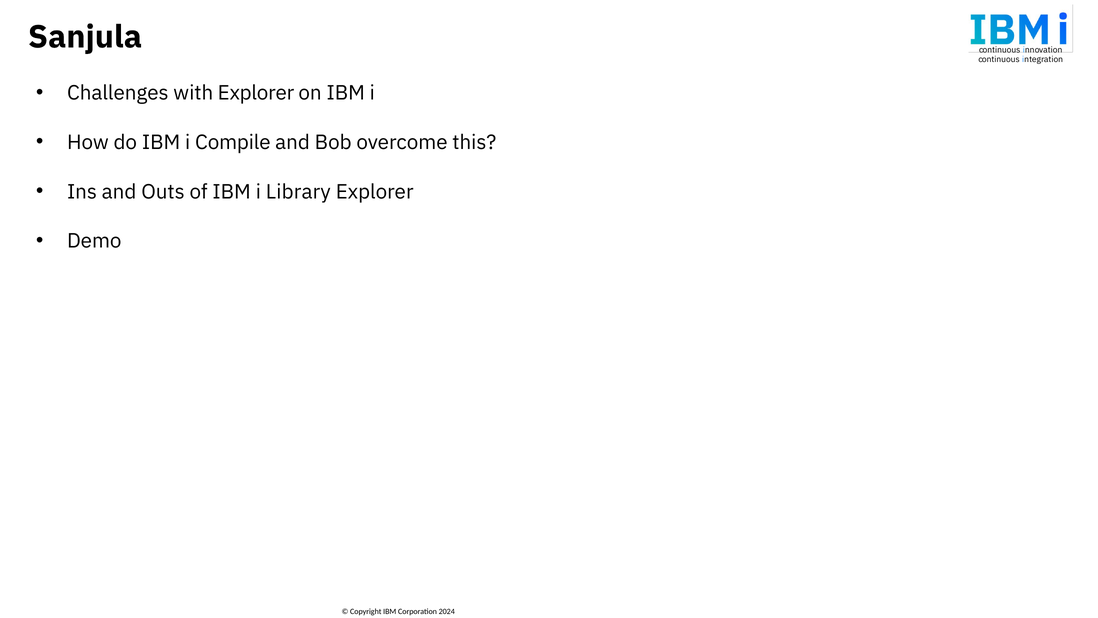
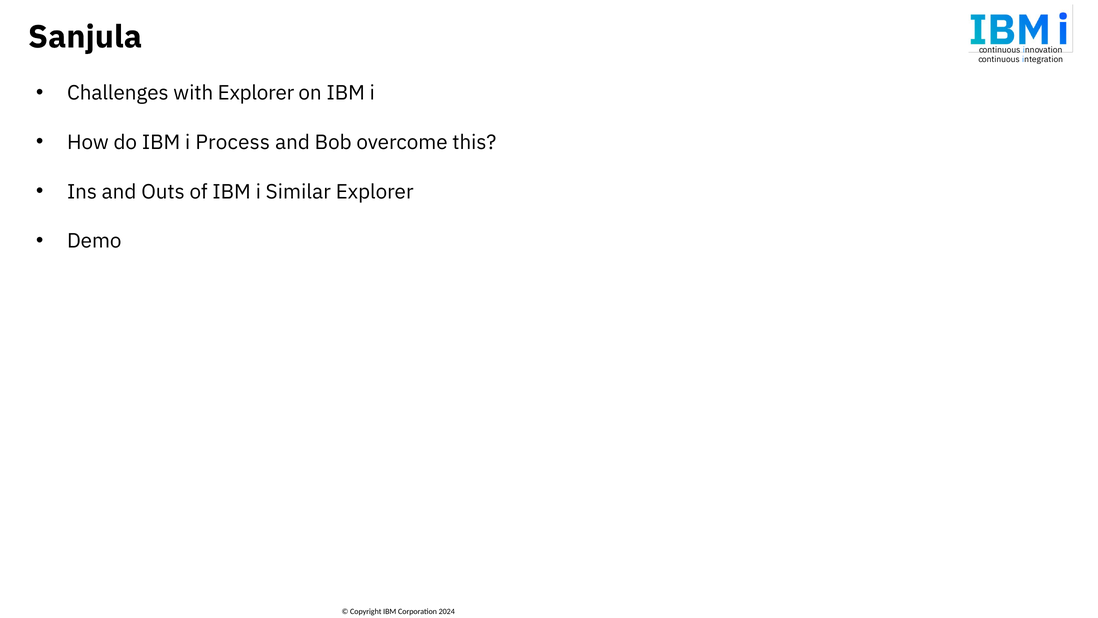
Compile: Compile -> Process
Library: Library -> Similar
